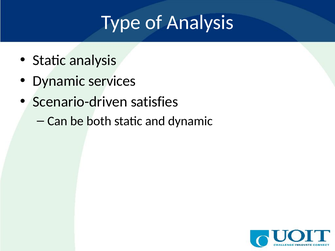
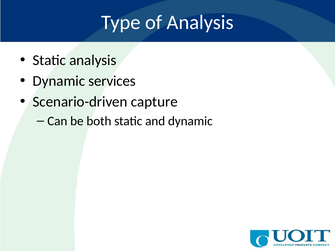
satisfies: satisfies -> capture
